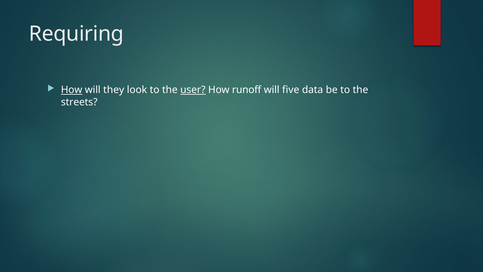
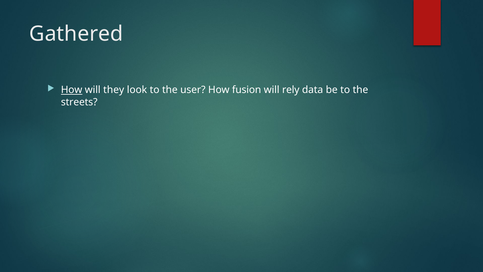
Requiring: Requiring -> Gathered
user underline: present -> none
runoff: runoff -> fusion
five: five -> rely
